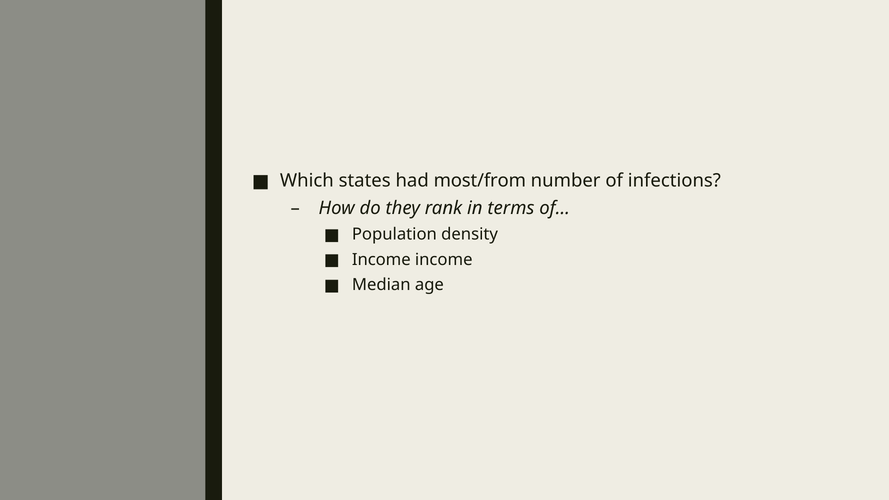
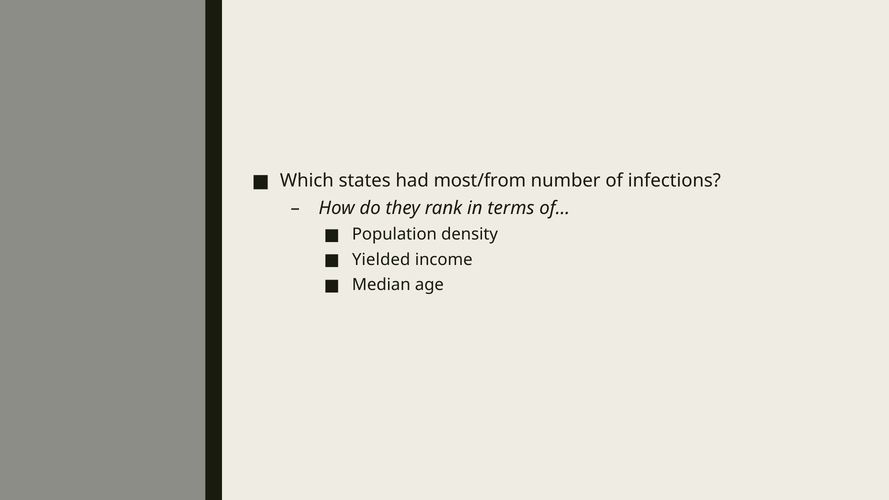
Income at (381, 260): Income -> Yielded
